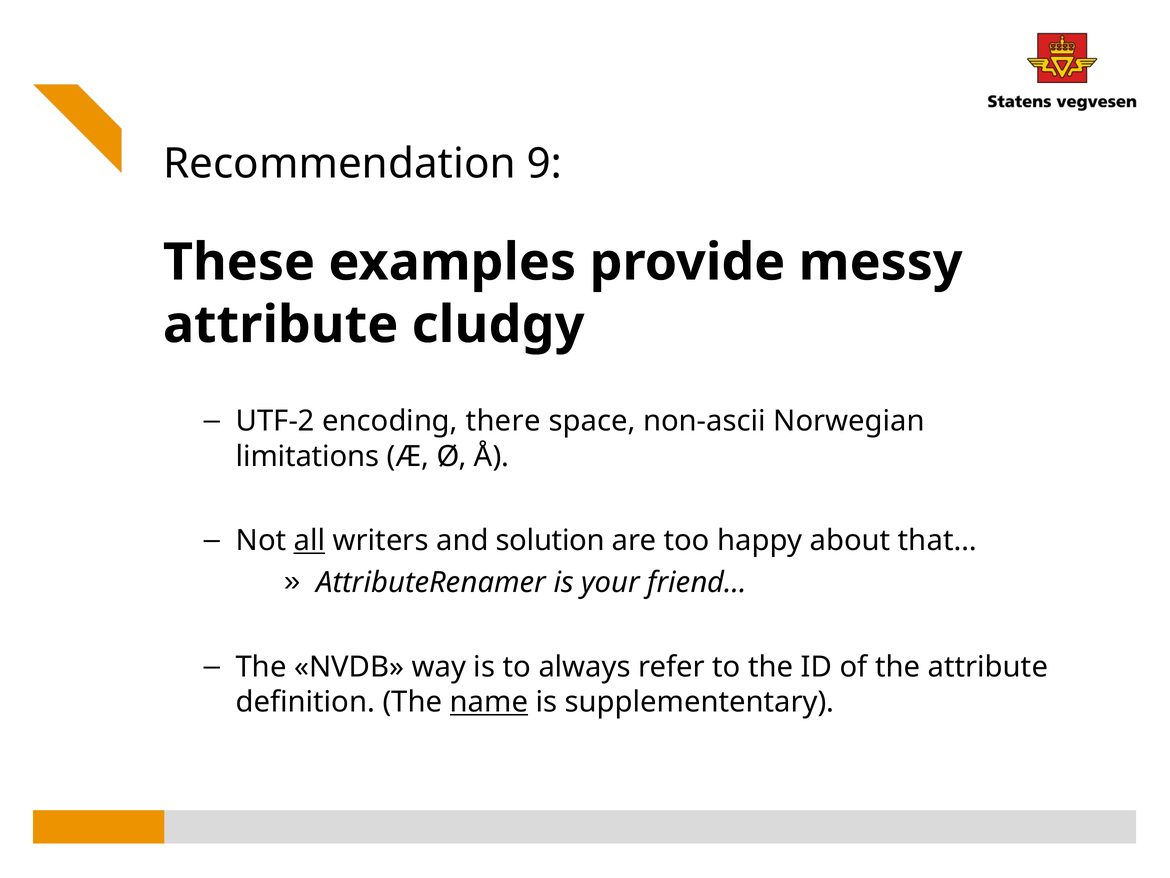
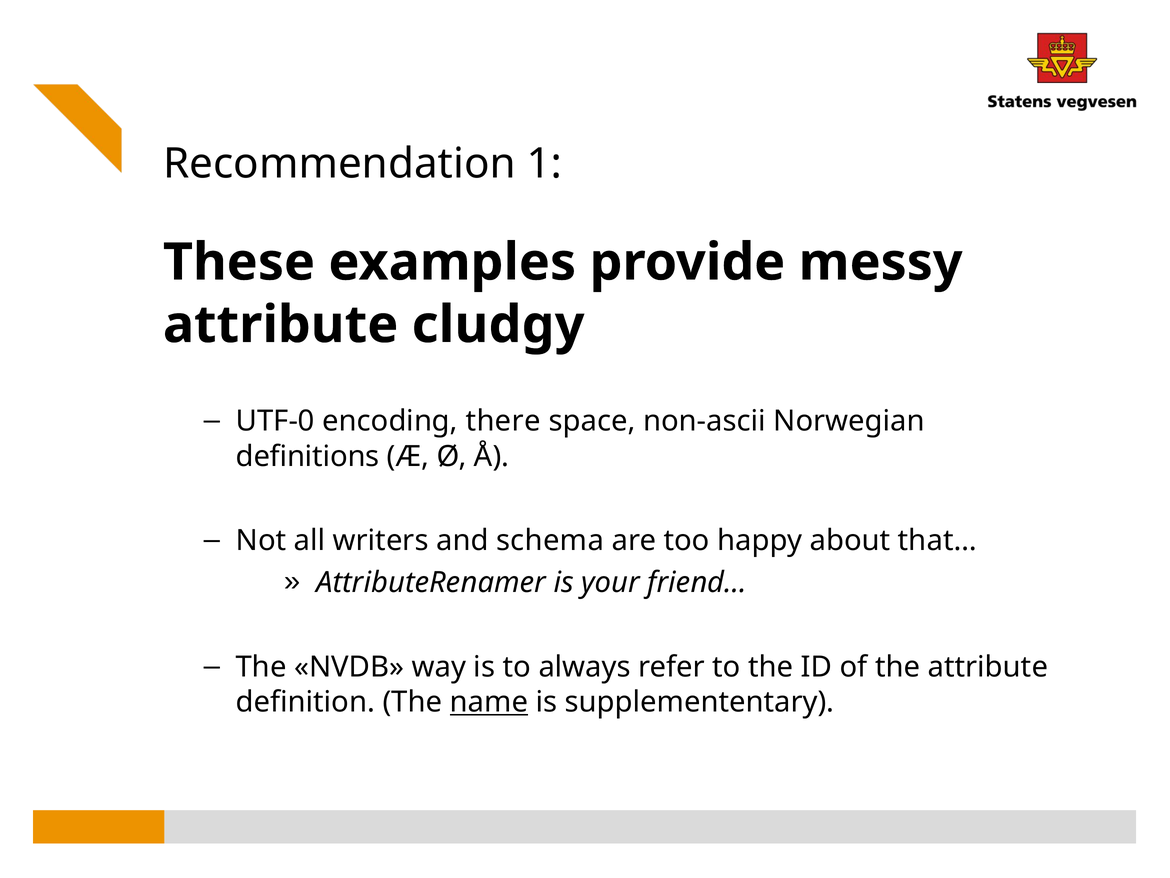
9: 9 -> 1
UTF-2: UTF-2 -> UTF-0
limitations: limitations -> definitions
all underline: present -> none
solution: solution -> schema
